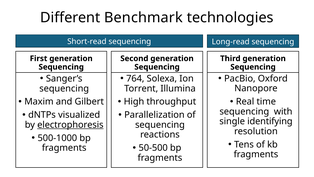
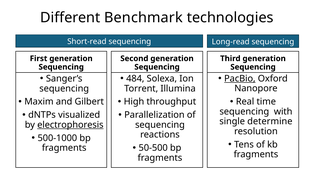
764: 764 -> 484
PacBio underline: none -> present
identifying: identifying -> determine
